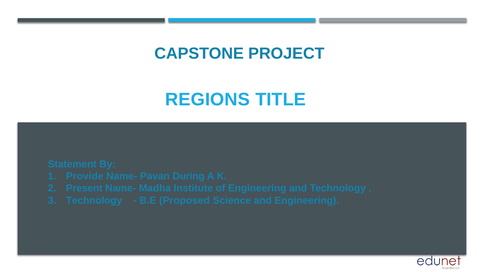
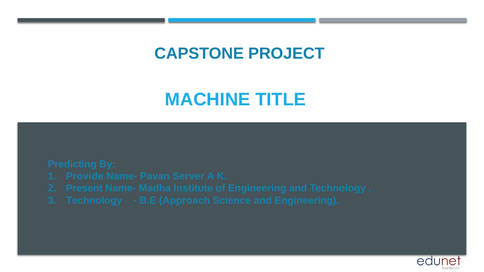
REGIONS: REGIONS -> MACHINE
Statement: Statement -> Predicting
During: During -> Server
Proposed: Proposed -> Approach
